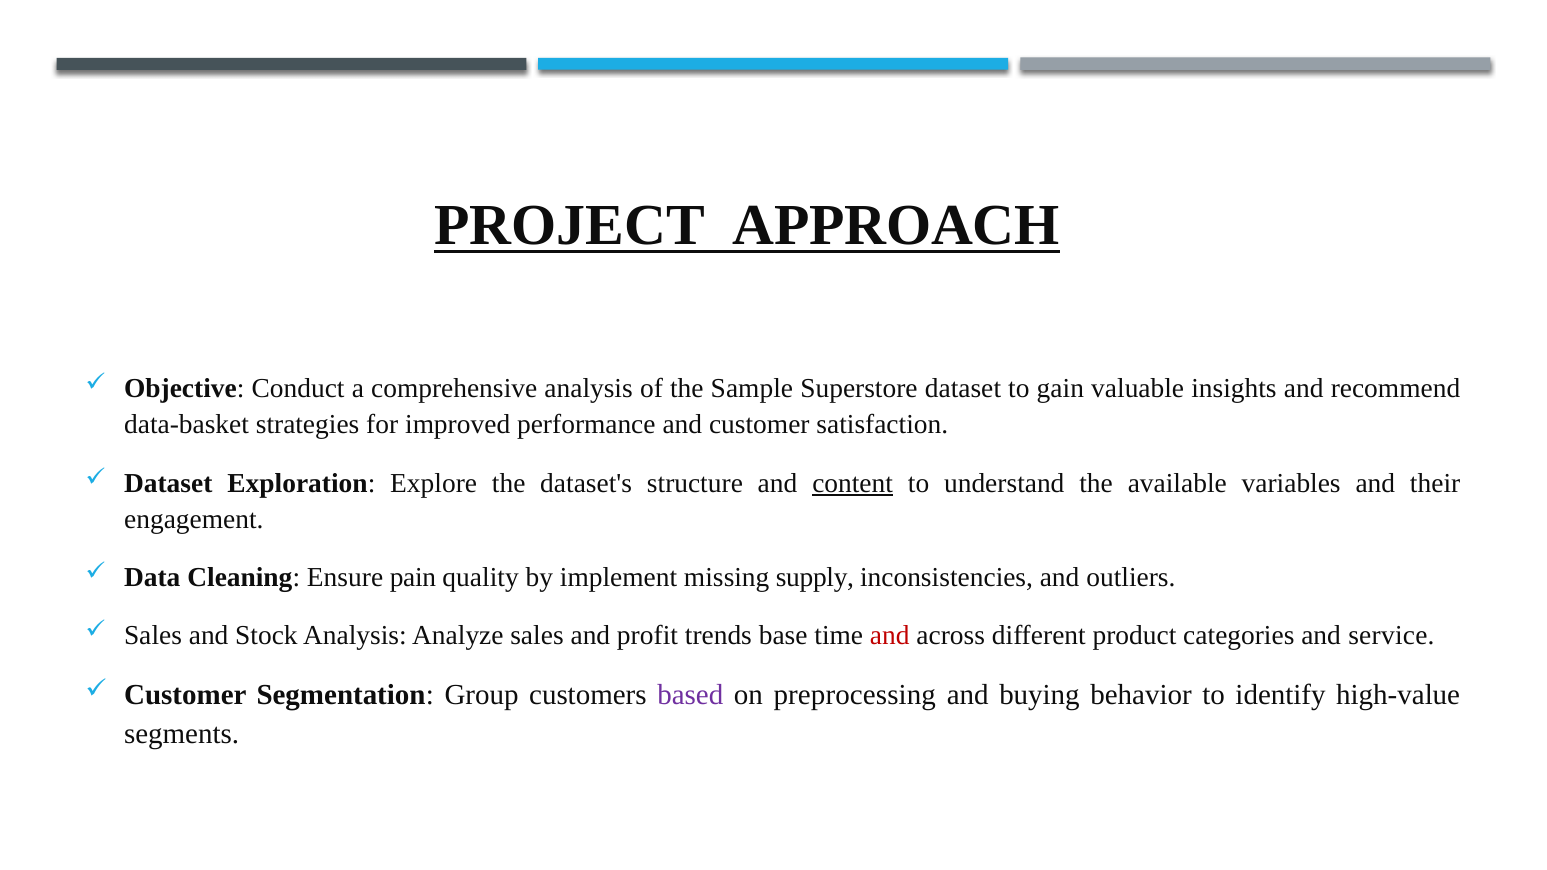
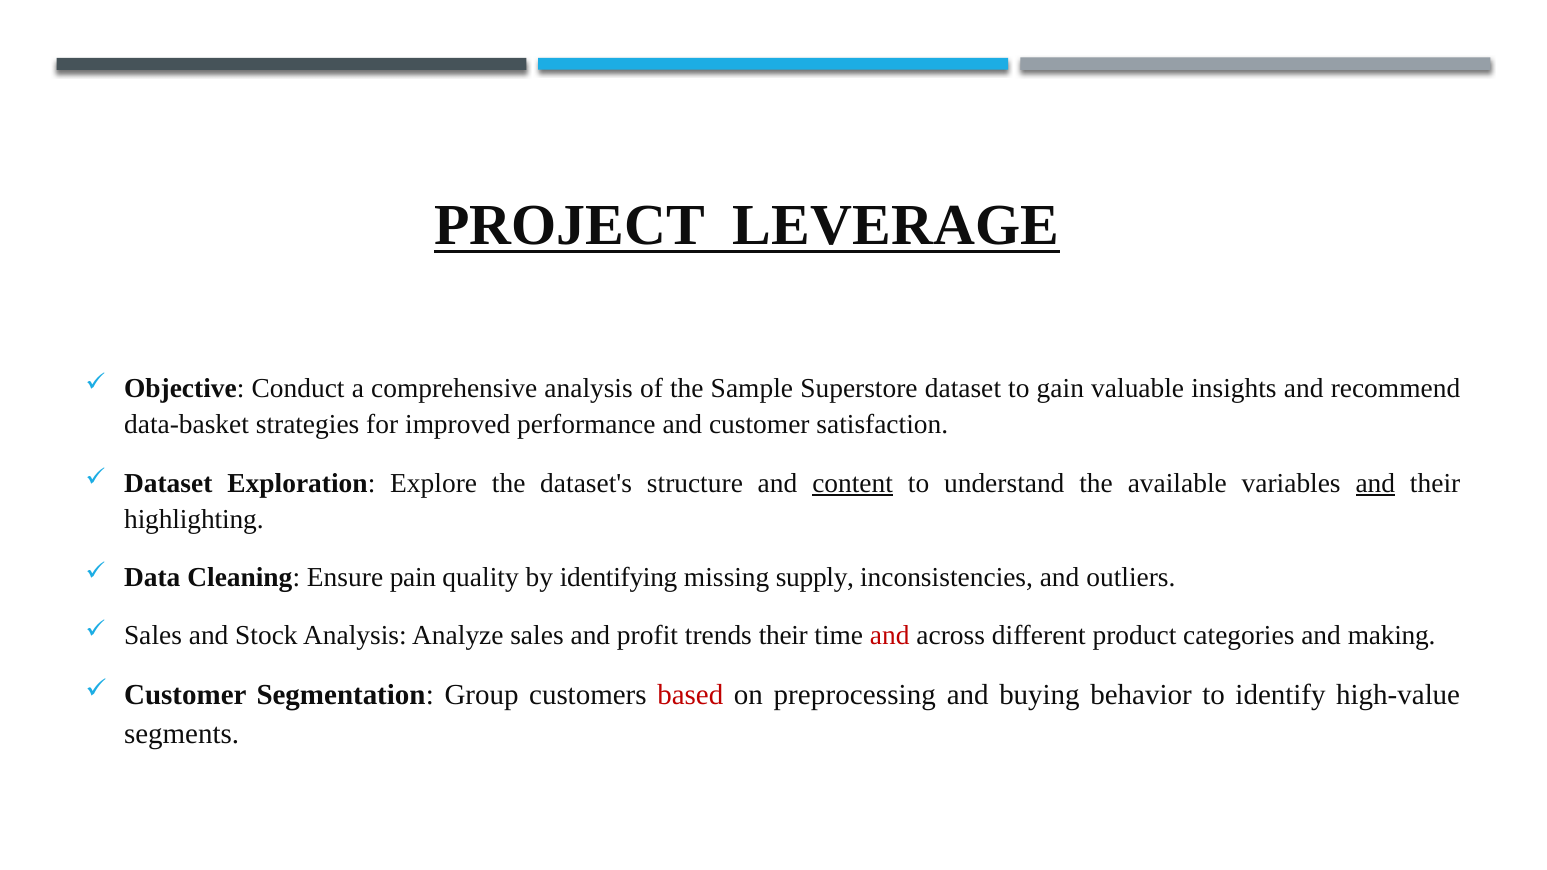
APPROACH: APPROACH -> LEVERAGE
and at (1375, 483) underline: none -> present
engagement: engagement -> highlighting
implement: implement -> identifying
trends base: base -> their
service: service -> making
based colour: purple -> red
